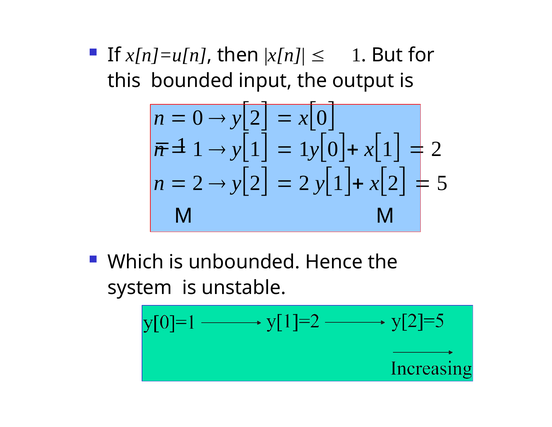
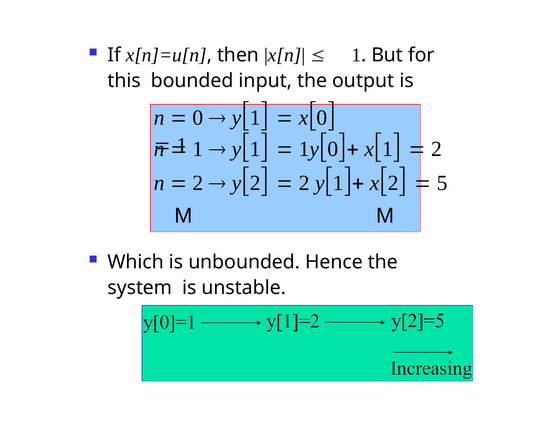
2 at (255, 118): 2 -> 1
